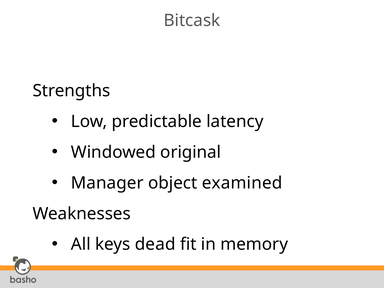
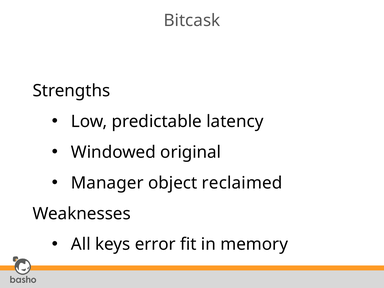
examined: examined -> reclaimed
dead: dead -> error
